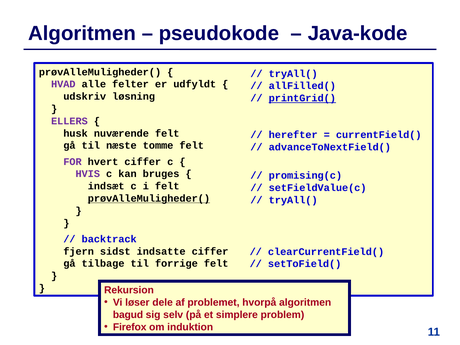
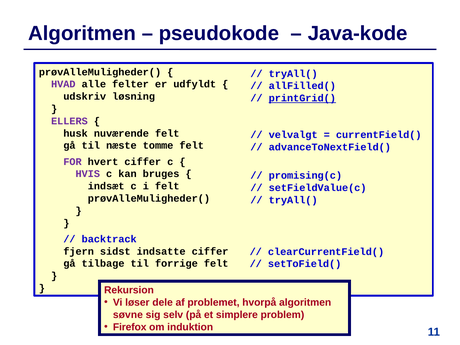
herefter: herefter -> velvalgt
prøvAlleMuligheder( at (149, 198) underline: present -> none
bagud: bagud -> søvne
